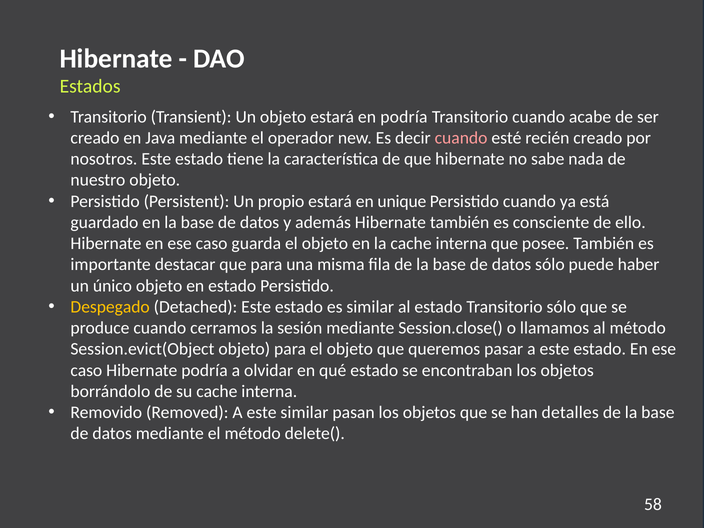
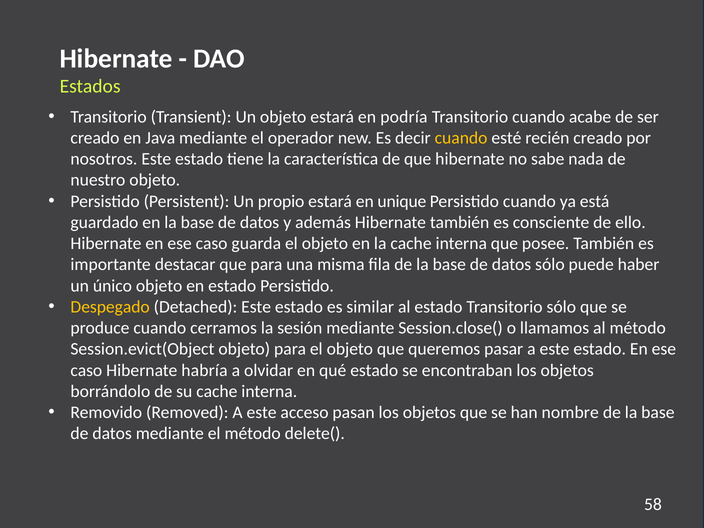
cuando at (461, 138) colour: pink -> yellow
Hibernate podría: podría -> habría
este similar: similar -> acceso
detalles: detalles -> nombre
